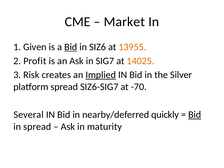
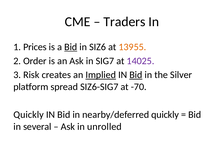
Market: Market -> Traders
Given: Given -> Prices
Profit: Profit -> Order
14025 colour: orange -> purple
Bid at (136, 75) underline: none -> present
Several at (29, 115): Several -> Quickly
Bid at (195, 115) underline: present -> none
in spread: spread -> several
maturity: maturity -> unrolled
